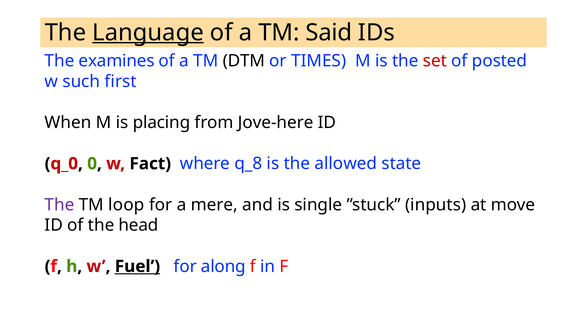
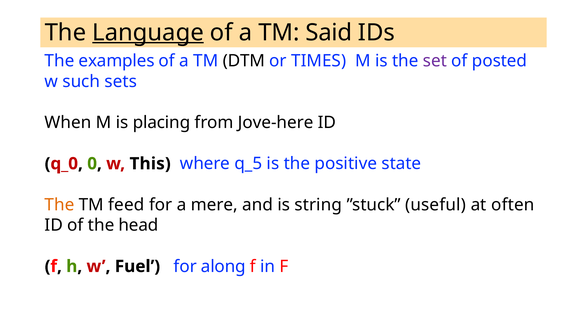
examines: examines -> examples
set colour: red -> purple
first: first -> sets
Fact: Fact -> This
q_8: q_8 -> q_5
allowed: allowed -> positive
The at (60, 205) colour: purple -> orange
loop: loop -> feed
single: single -> string
inputs: inputs -> useful
move: move -> often
Fuel underline: present -> none
